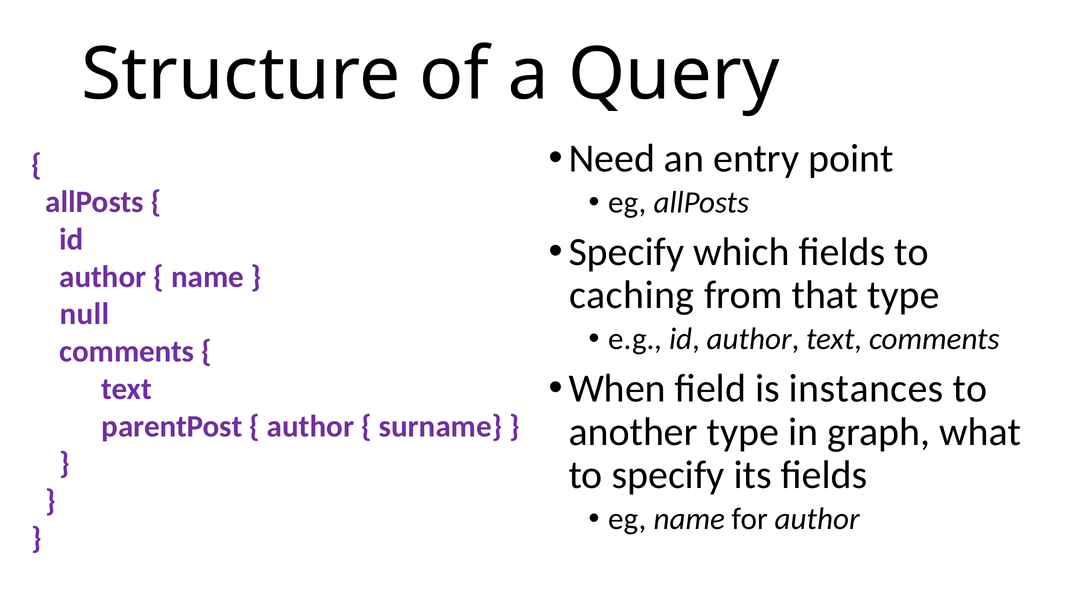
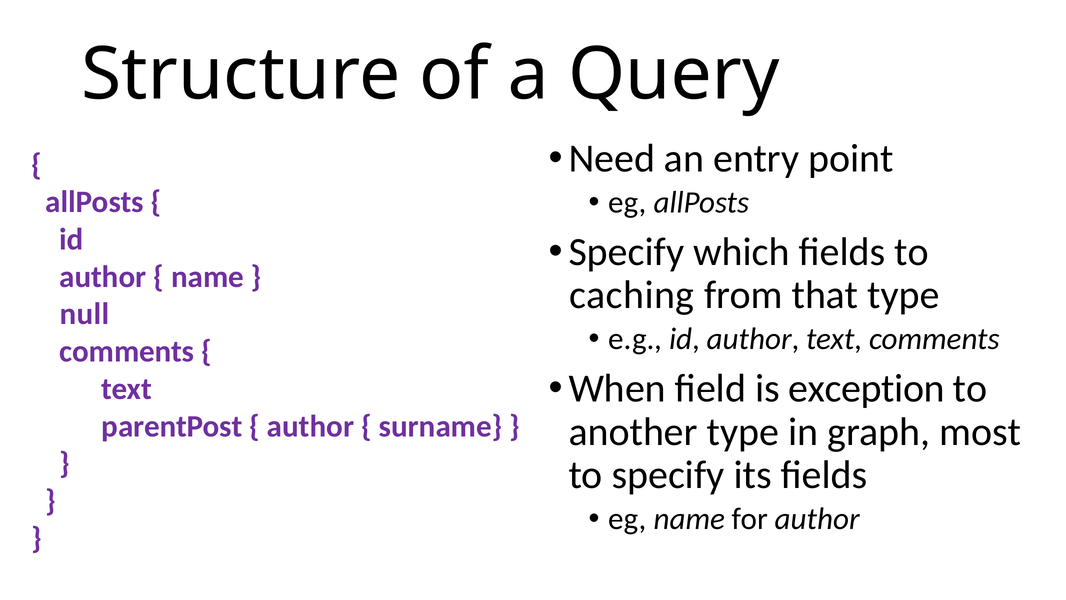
instances: instances -> exception
what: what -> most
